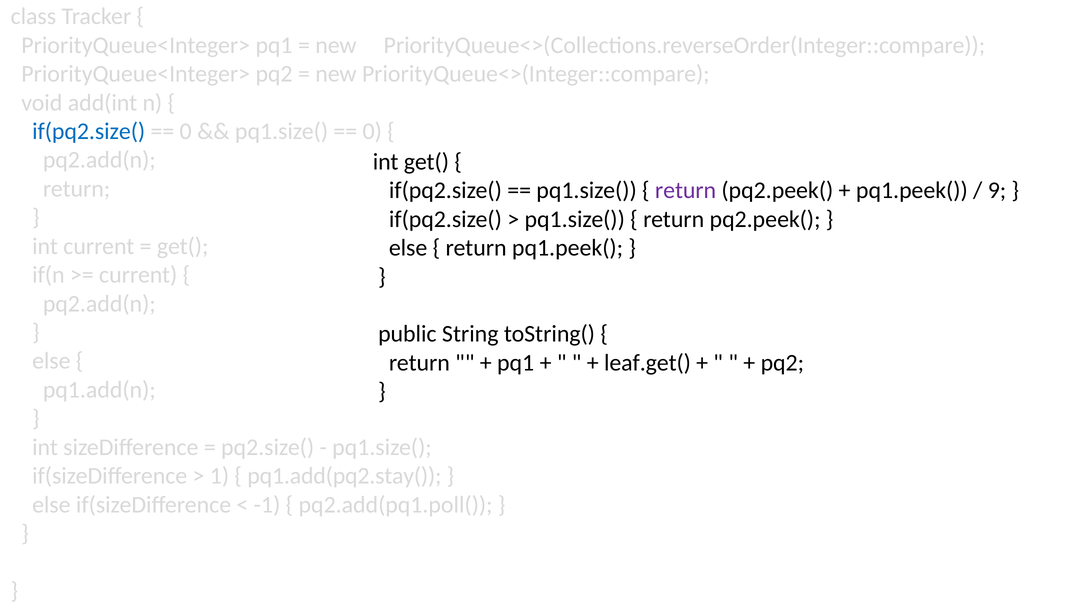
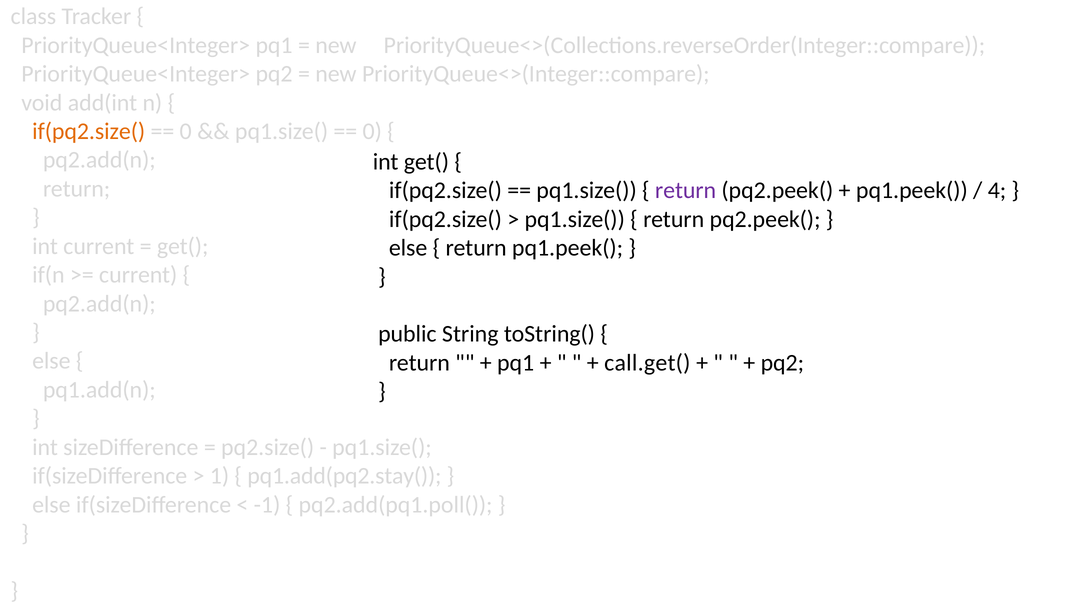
if(pq2.size( at (89, 131) colour: blue -> orange
9: 9 -> 4
leaf.get(: leaf.get( -> call.get(
